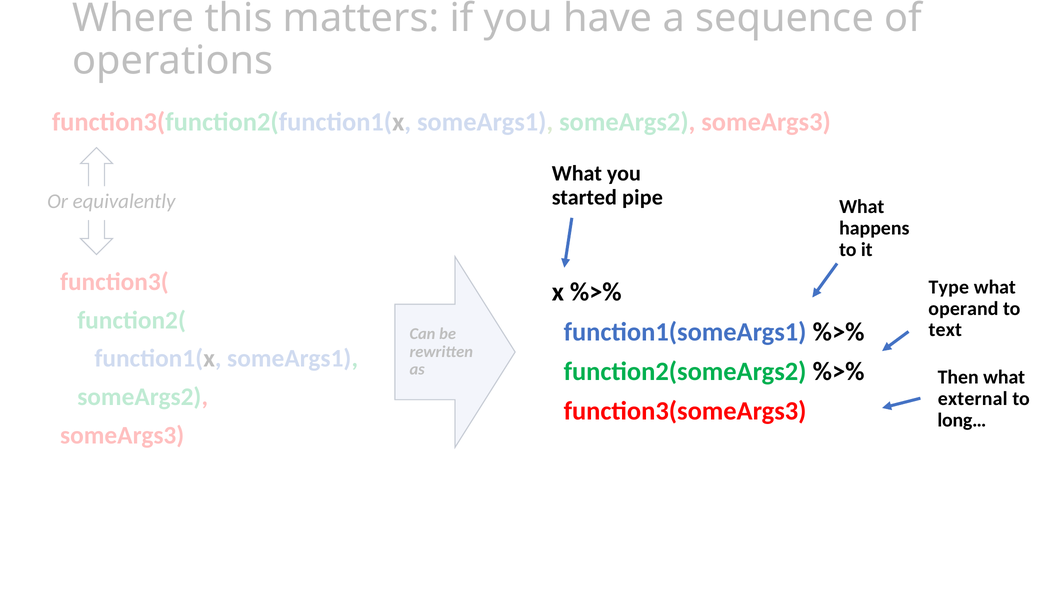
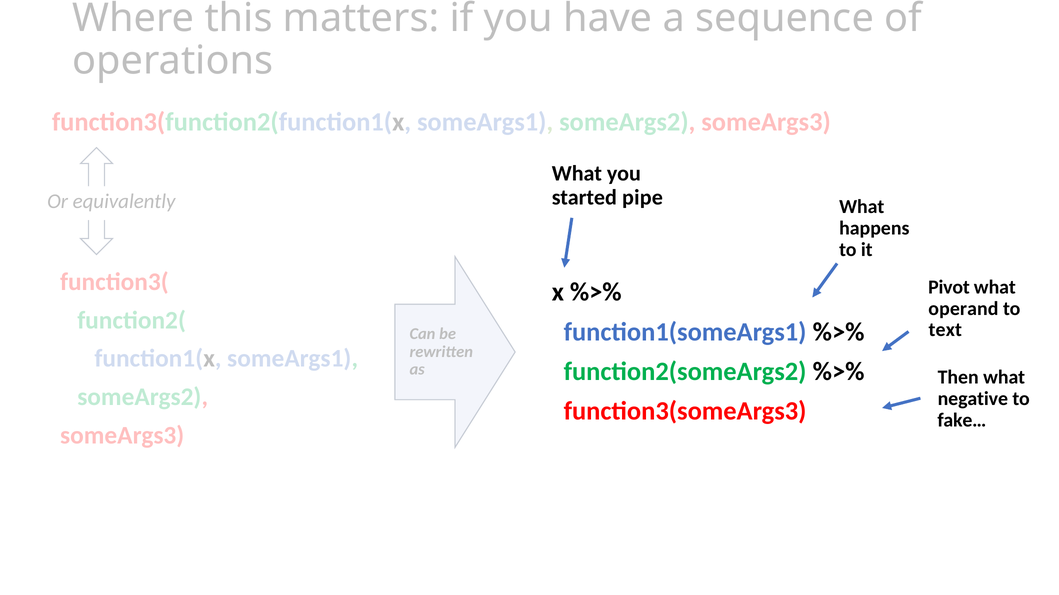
Type: Type -> Pivot
external: external -> negative
long…: long… -> fake…
